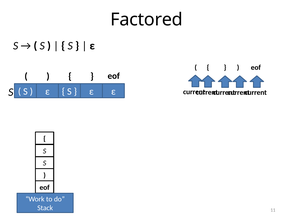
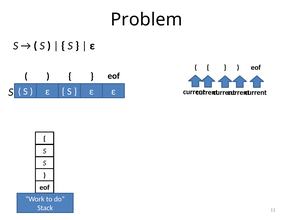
Factored: Factored -> Problem
